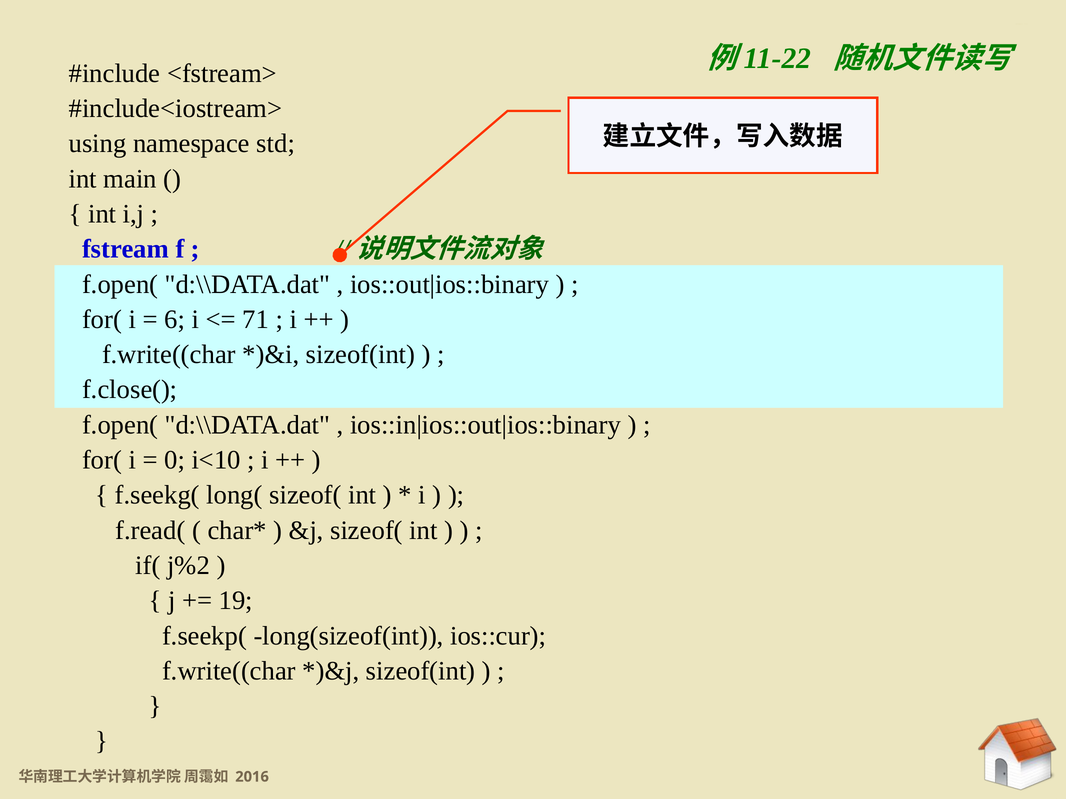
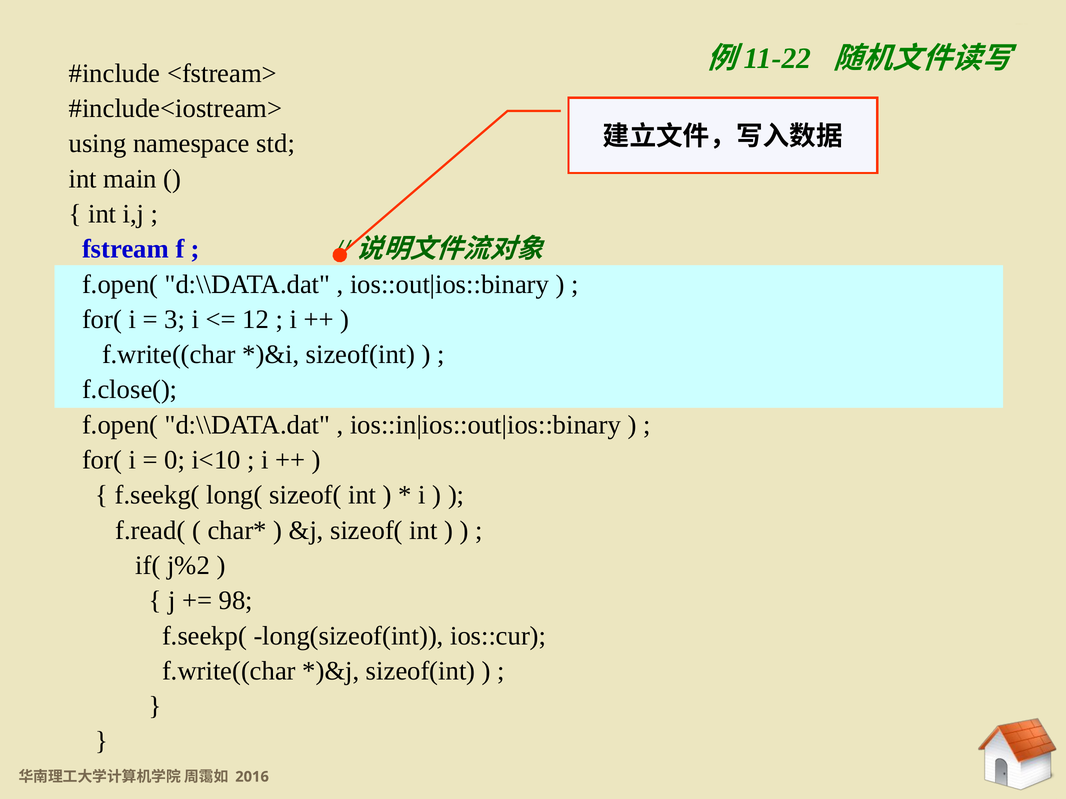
6: 6 -> 3
71: 71 -> 12
19: 19 -> 98
